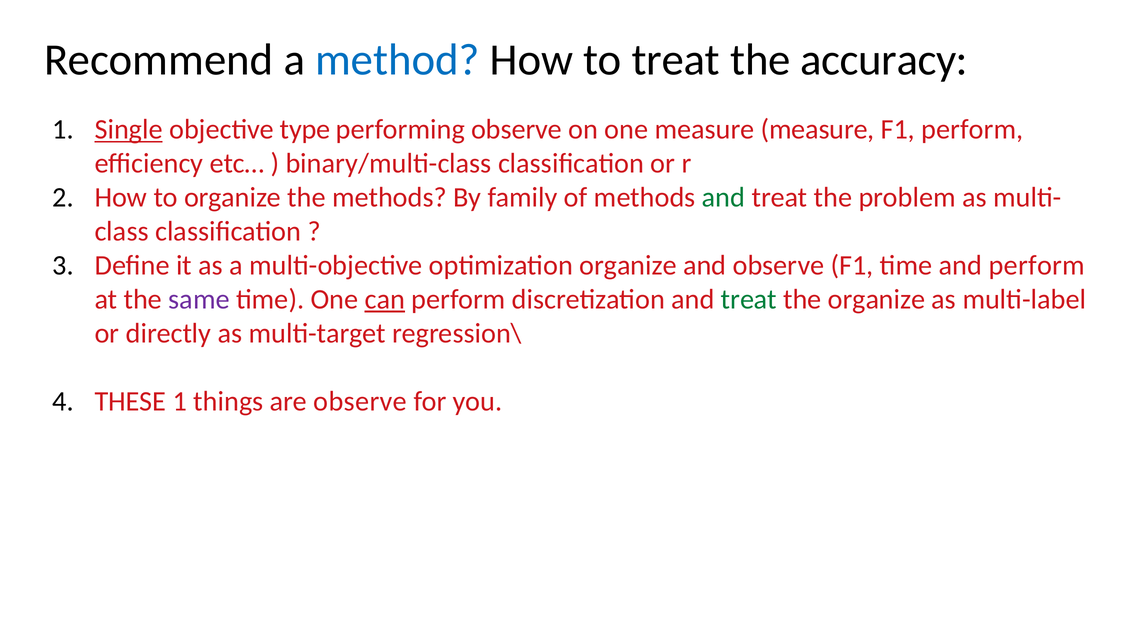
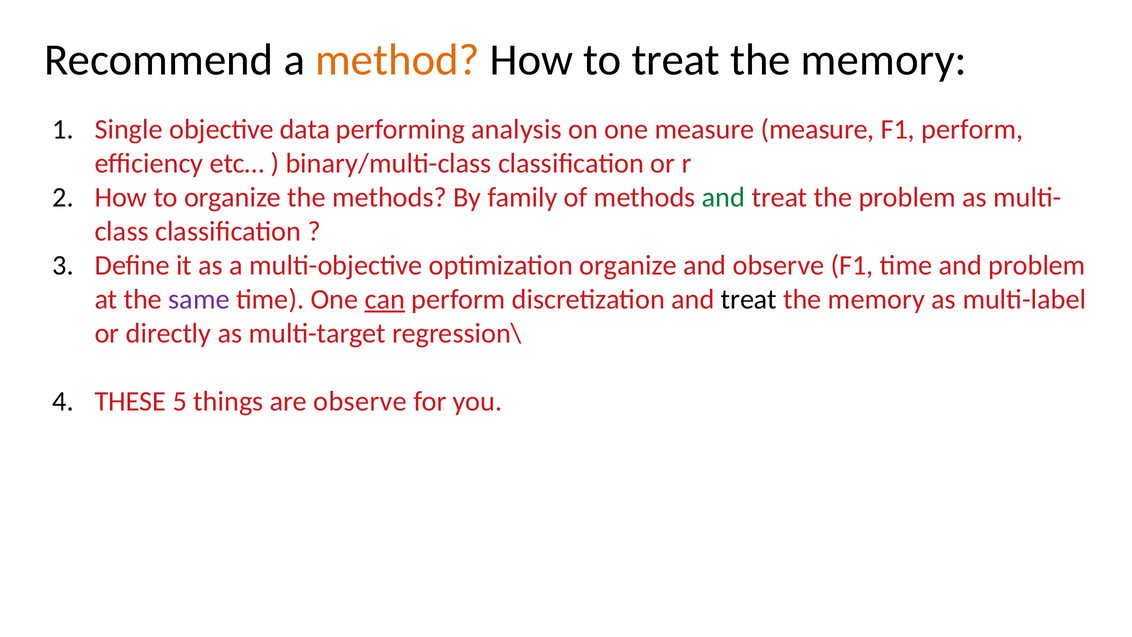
method colour: blue -> orange
to treat the accuracy: accuracy -> memory
Single underline: present -> none
type: type -> data
performing observe: observe -> analysis
and perform: perform -> problem
treat at (749, 299) colour: green -> black
organize at (877, 299): organize -> memory
THESE 1: 1 -> 5
